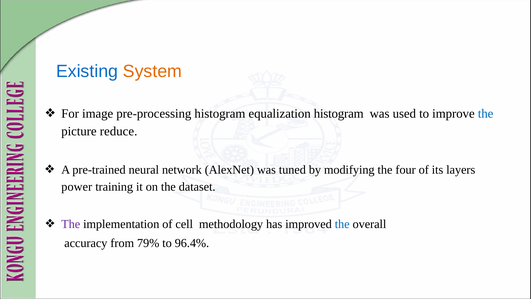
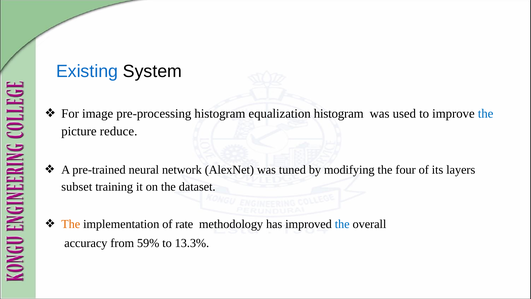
System colour: orange -> black
power: power -> subset
The at (71, 224) colour: purple -> orange
cell: cell -> rate
79%: 79% -> 59%
96.4%: 96.4% -> 13.3%
